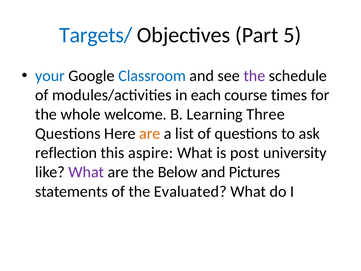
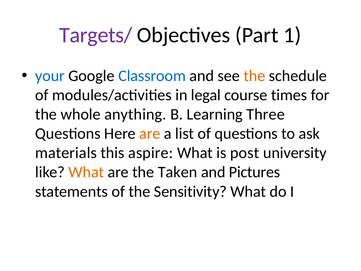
Targets/ colour: blue -> purple
5: 5 -> 1
the at (254, 76) colour: purple -> orange
each: each -> legal
welcome: welcome -> anything
reflection: reflection -> materials
What at (86, 172) colour: purple -> orange
Below: Below -> Taken
Evaluated: Evaluated -> Sensitivity
